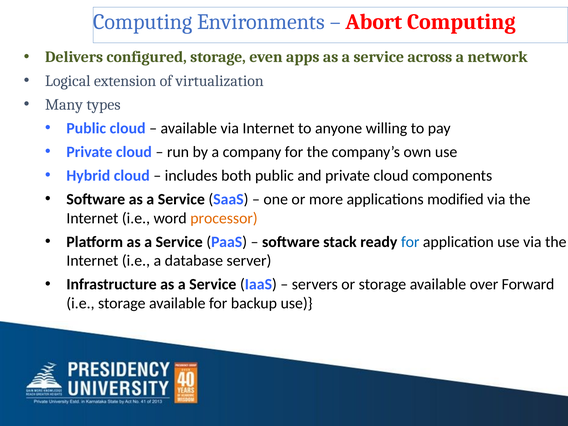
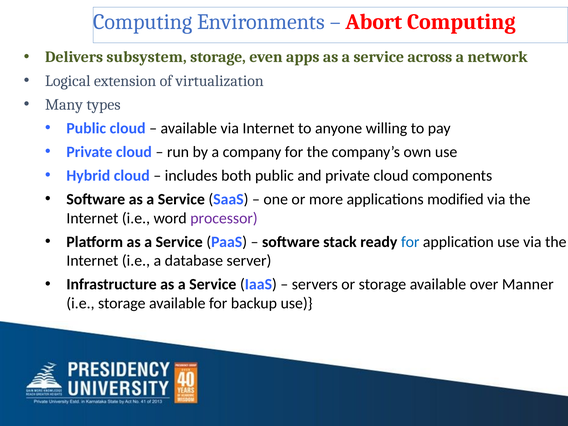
configured: configured -> subsystem
processor colour: orange -> purple
Forward: Forward -> Manner
